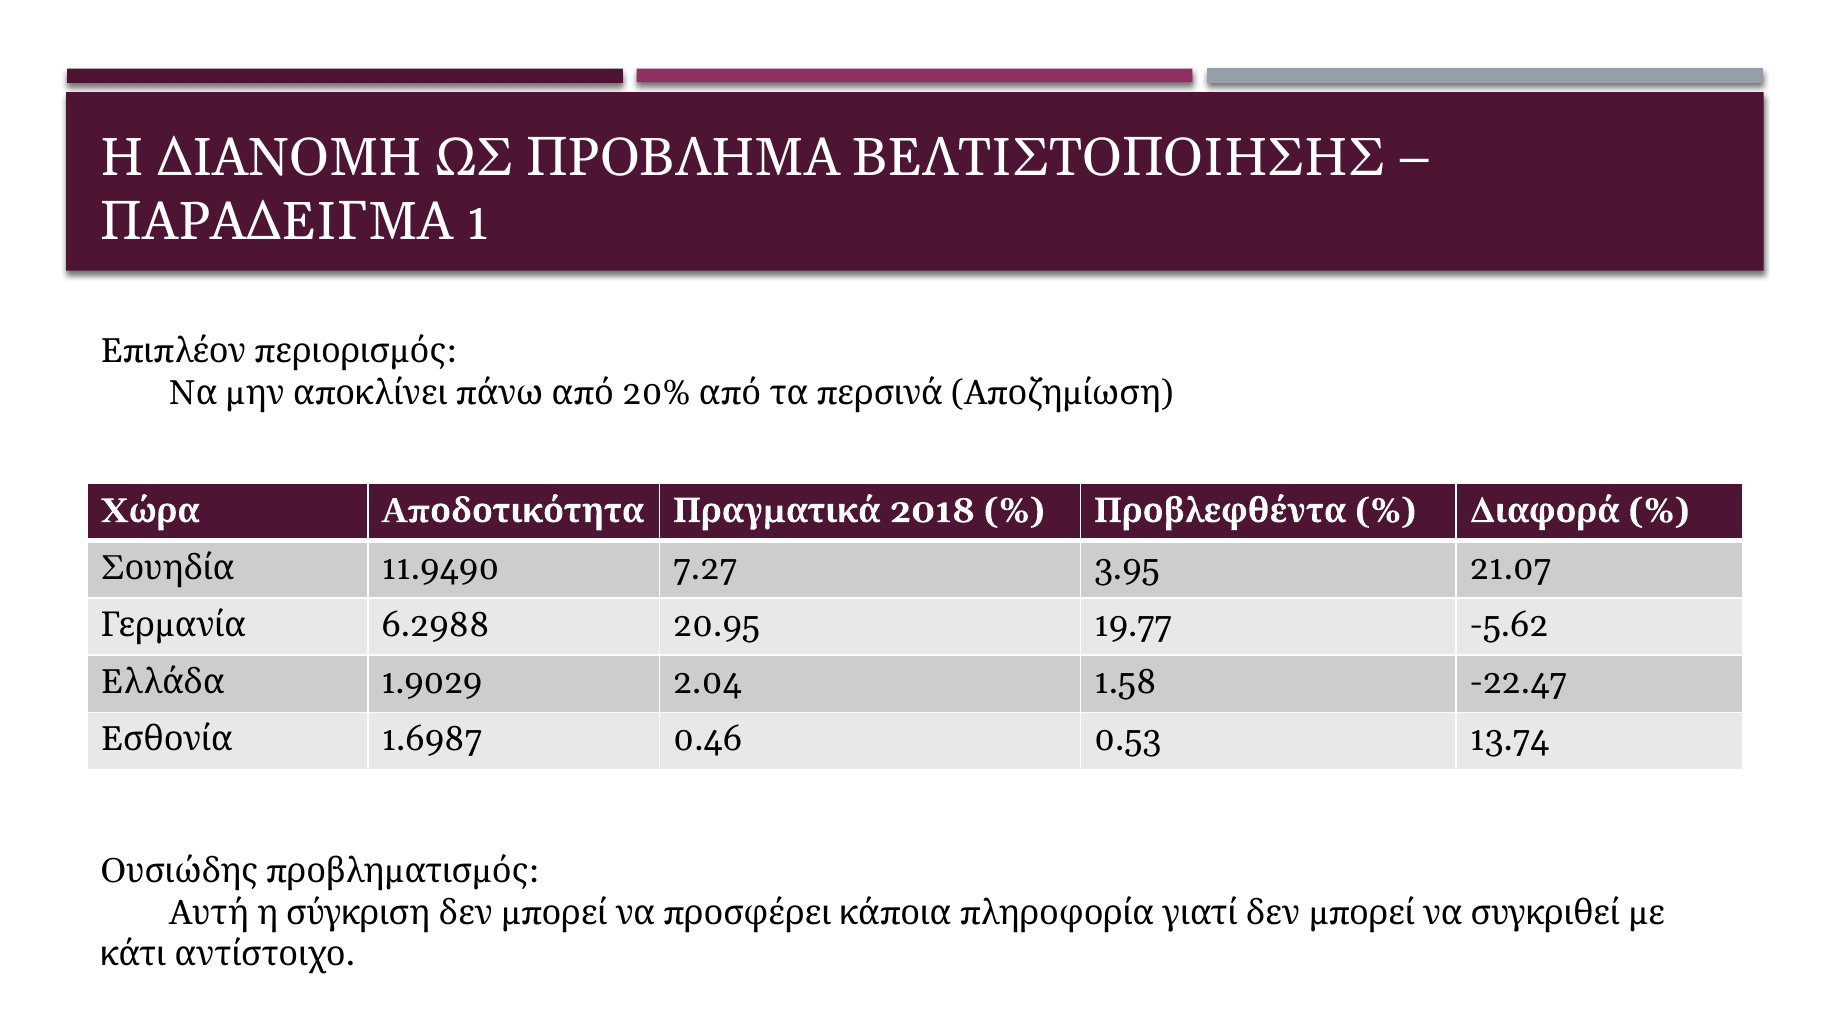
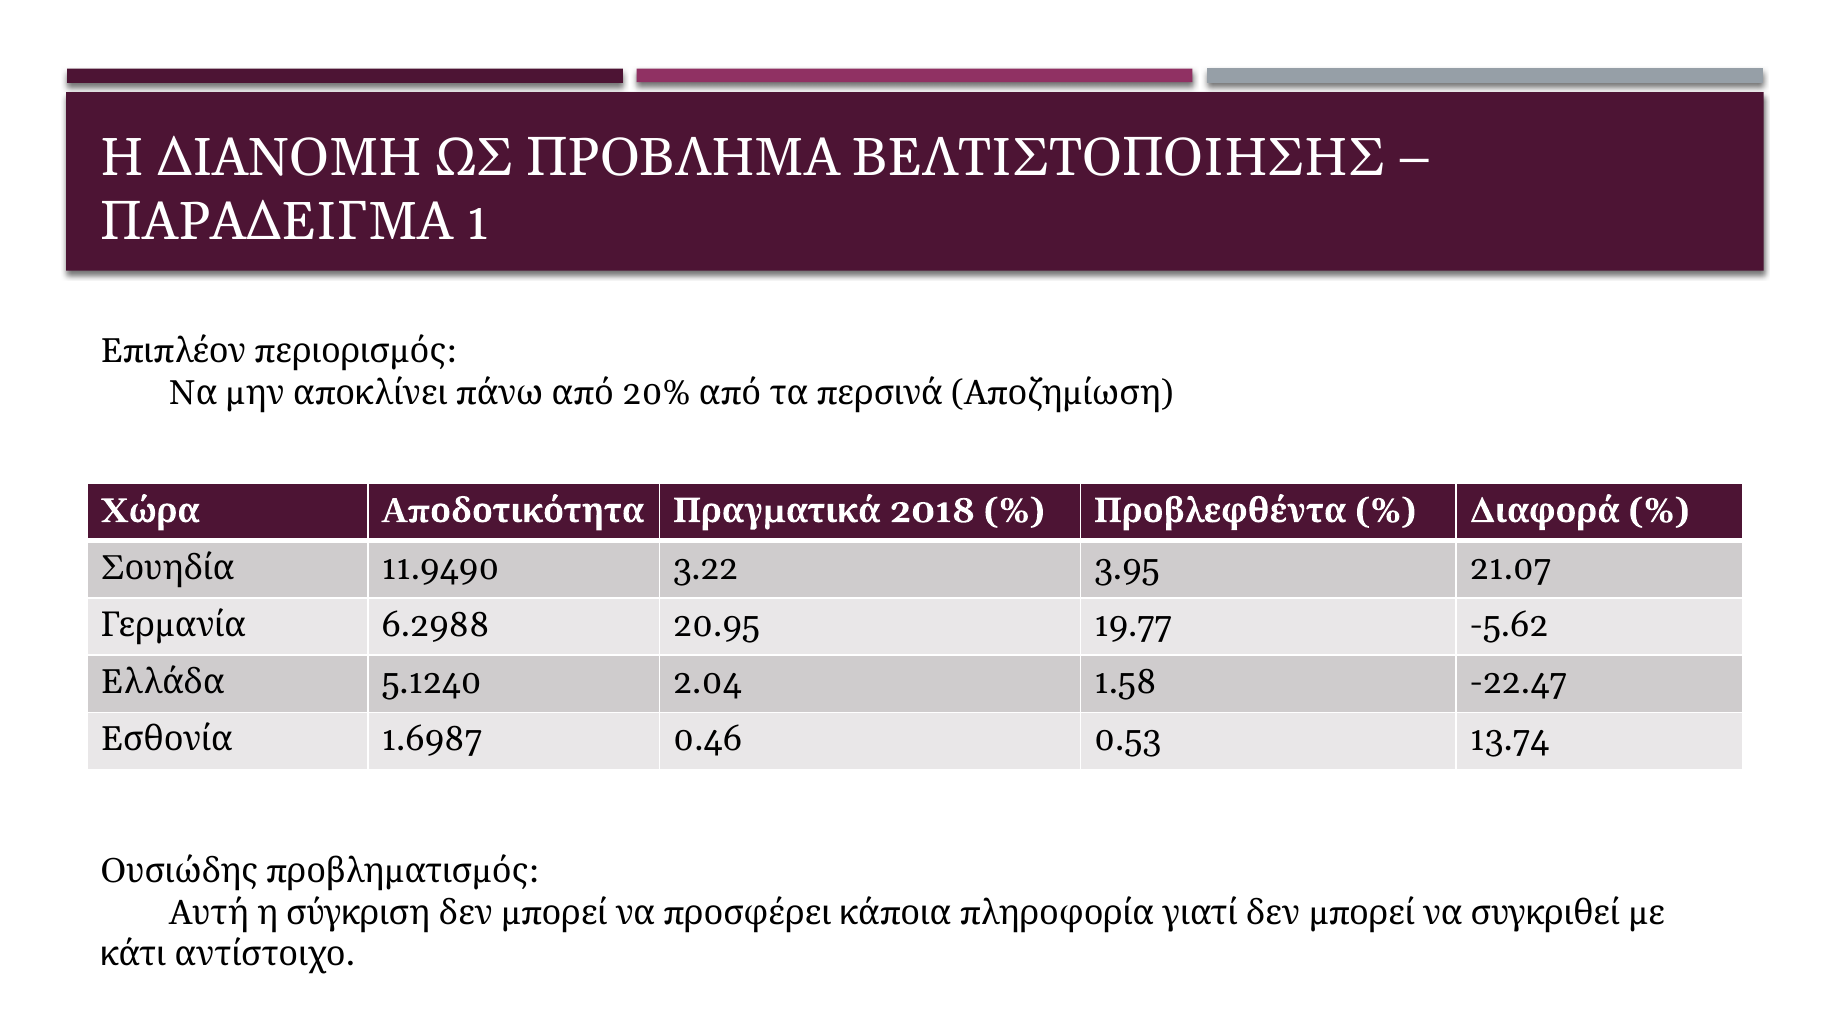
7.27: 7.27 -> 3.22
1.9029: 1.9029 -> 5.1240
